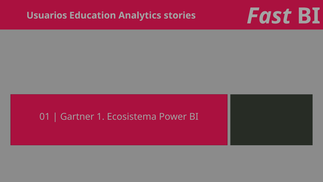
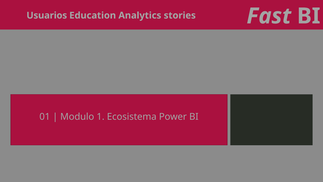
Gartner: Gartner -> Modulo
